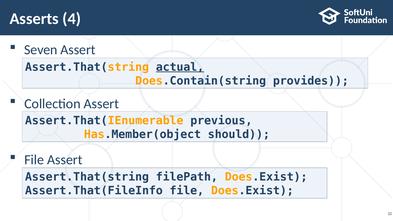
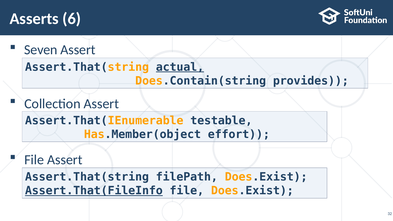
4: 4 -> 6
previous: previous -> testable
should: should -> effort
Assert.That(FileInfo underline: none -> present
